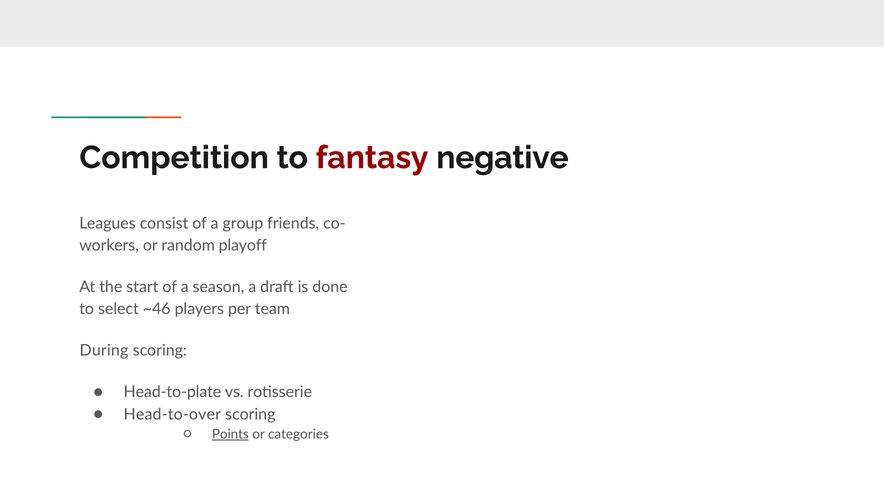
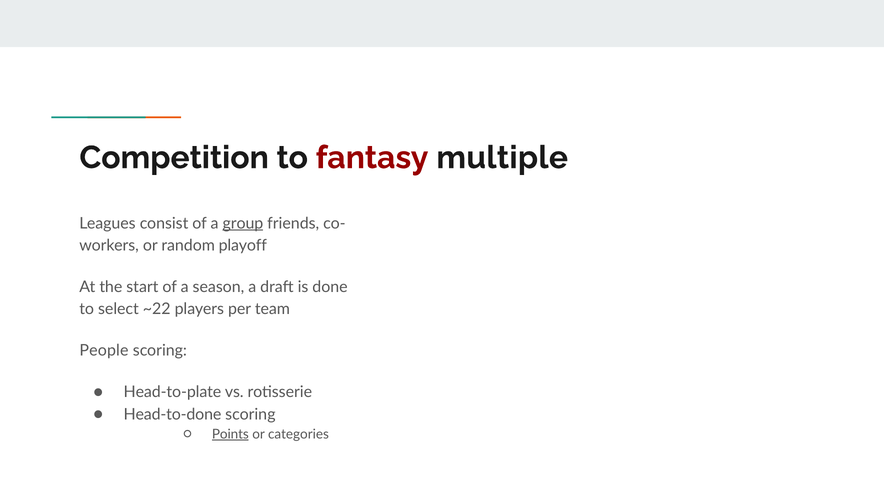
negative: negative -> multiple
group underline: none -> present
~46: ~46 -> ~22
During: During -> People
Head-to-over: Head-to-over -> Head-to-done
